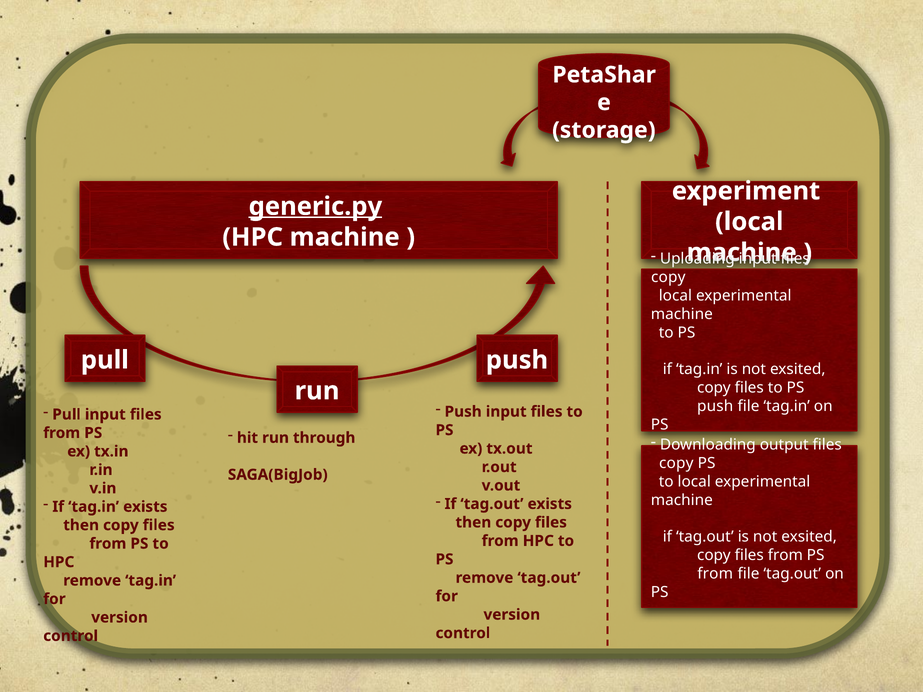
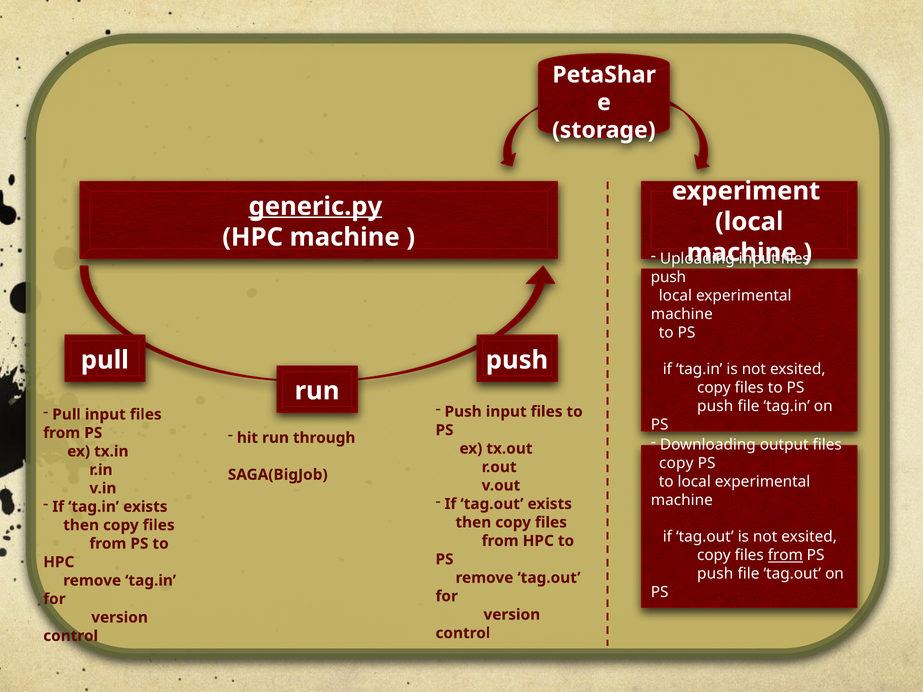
copy at (668, 277): copy -> push
from at (785, 556) underline: none -> present
from at (715, 574): from -> push
